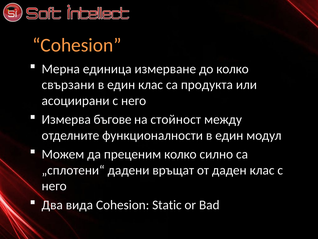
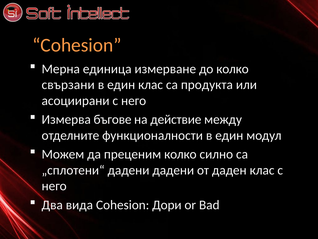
стойност: стойност -> действие
дадени връщат: връщат -> дадени
Static: Static -> Дори
